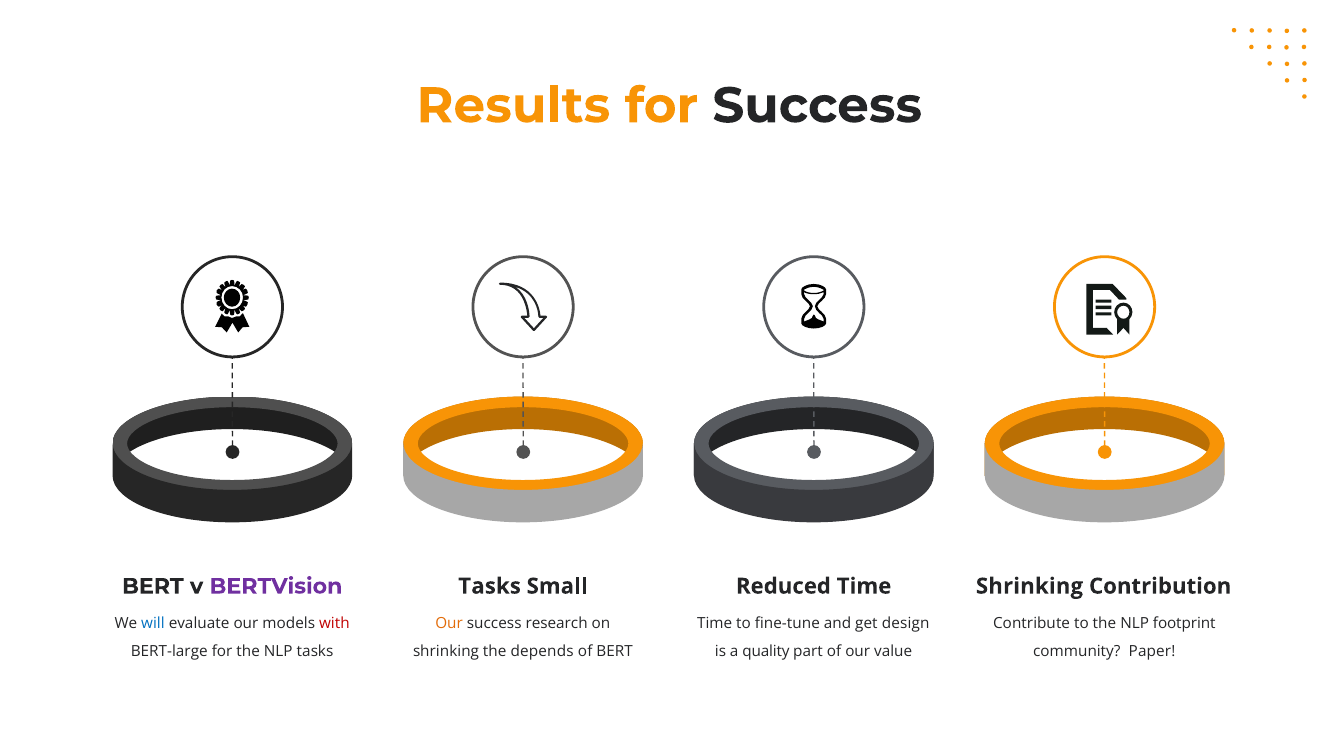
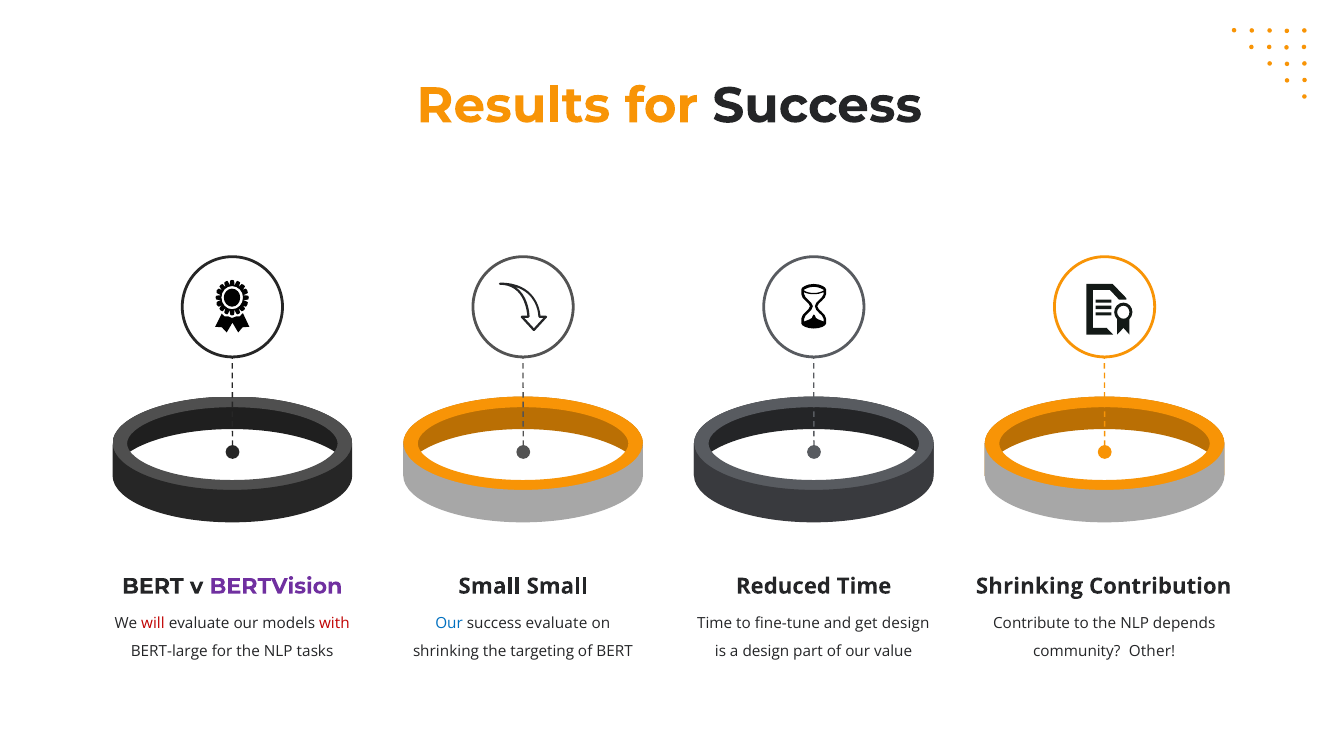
Tasks at (490, 586): Tasks -> Small
will colour: blue -> red
Our at (449, 624) colour: orange -> blue
success research: research -> evaluate
footprint: footprint -> depends
depends: depends -> targeting
a quality: quality -> design
Paper: Paper -> Other
